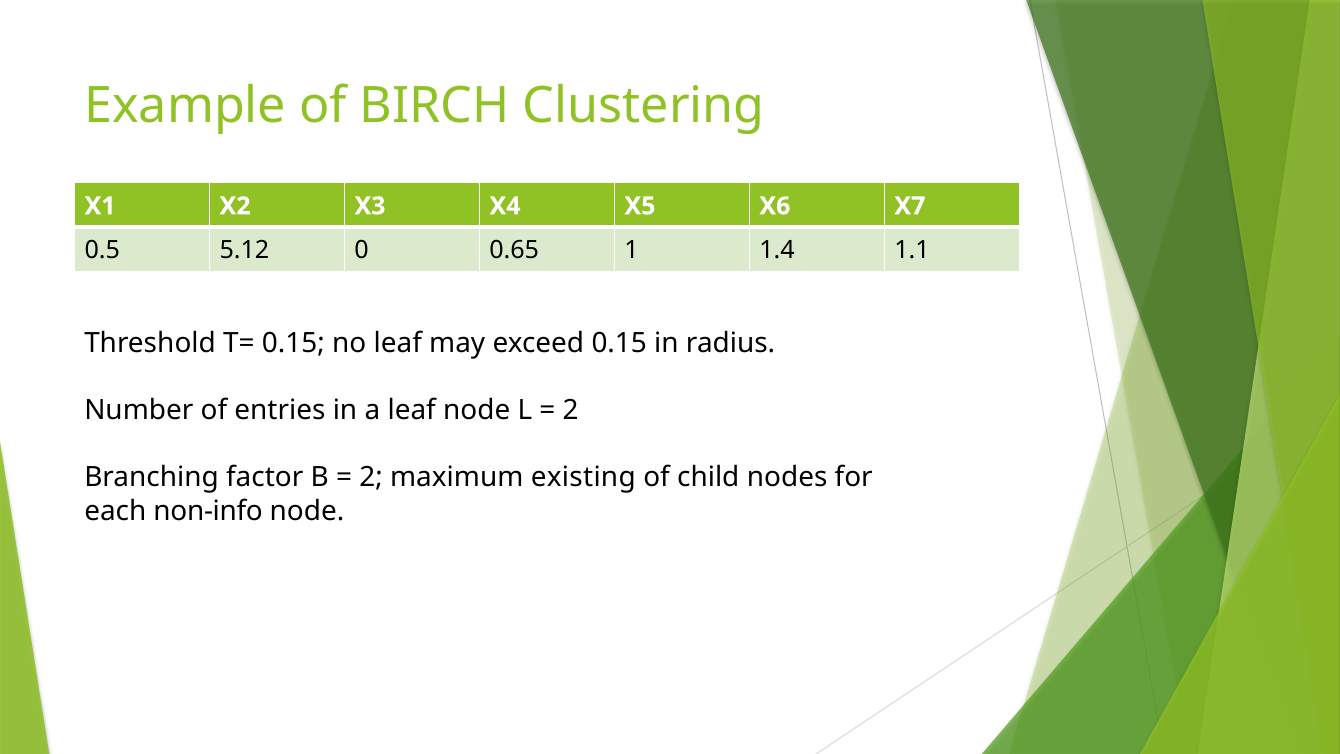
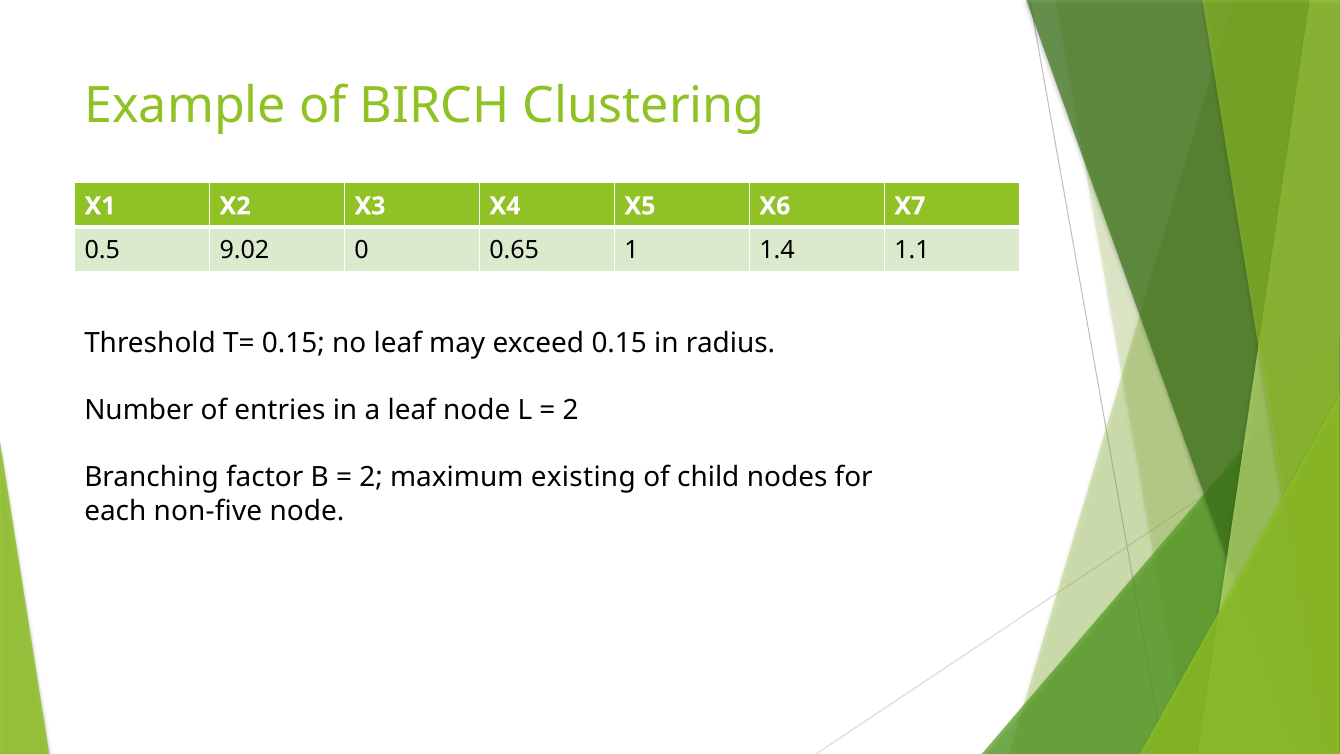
5.12: 5.12 -> 9.02
non-info: non-info -> non-five
